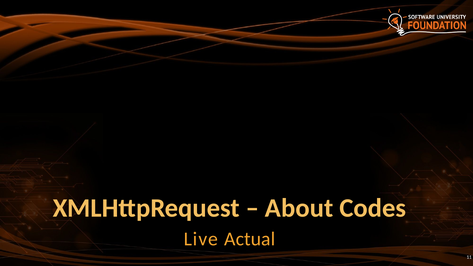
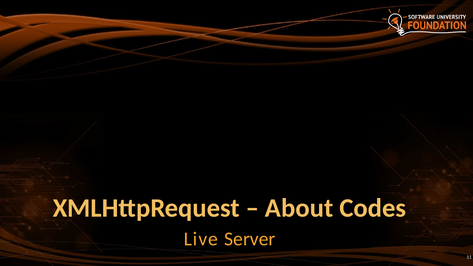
Actual: Actual -> Server
